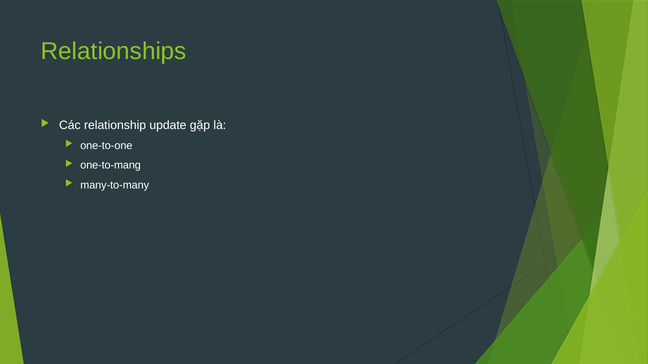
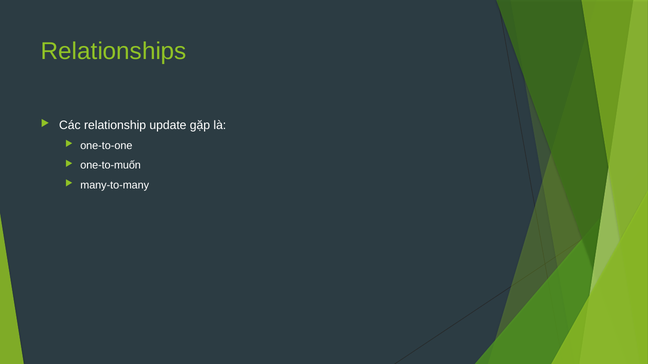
one-to-mang: one-to-mang -> one-to-muốn
